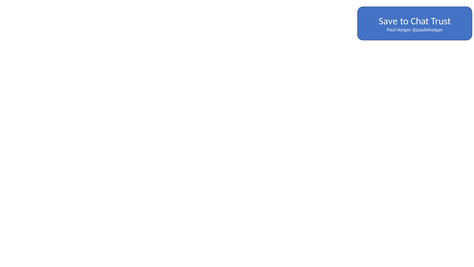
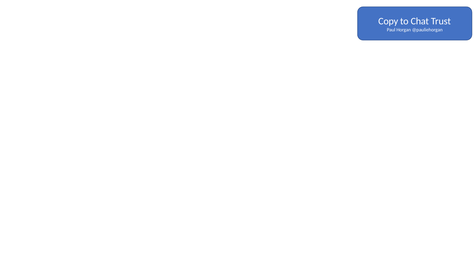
Save: Save -> Copy
